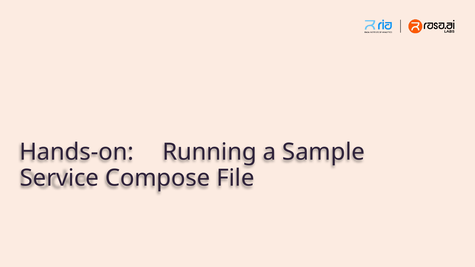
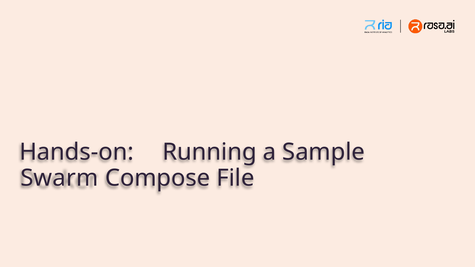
Service: Service -> Swarm
